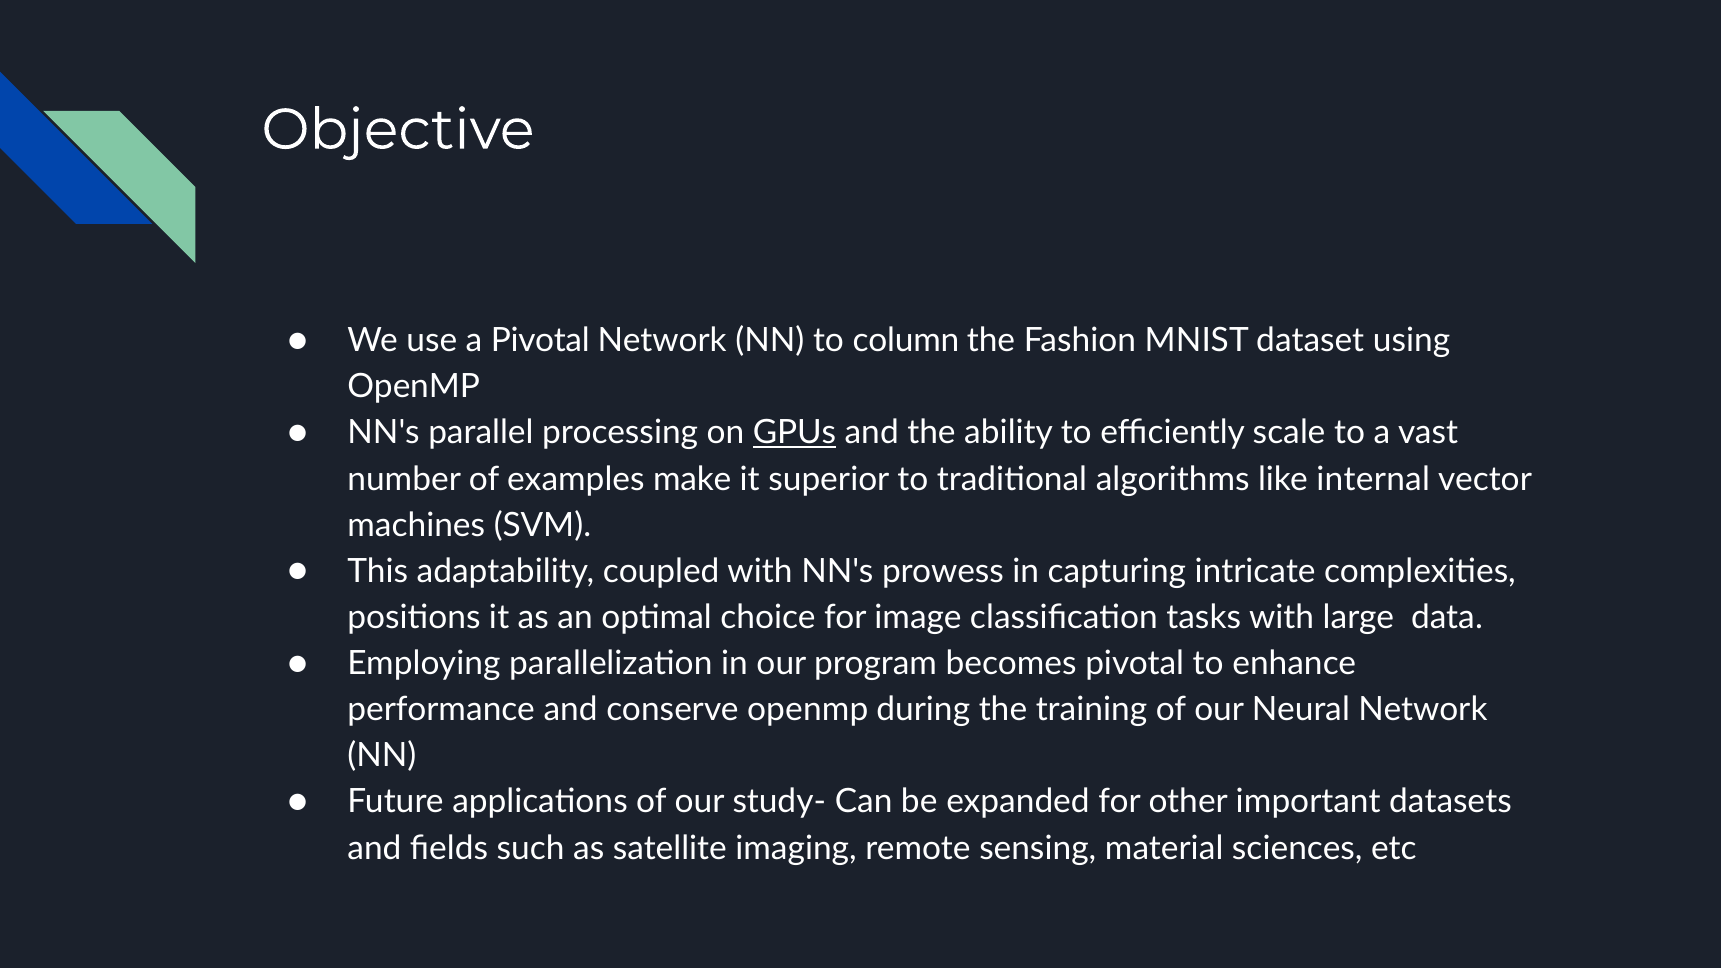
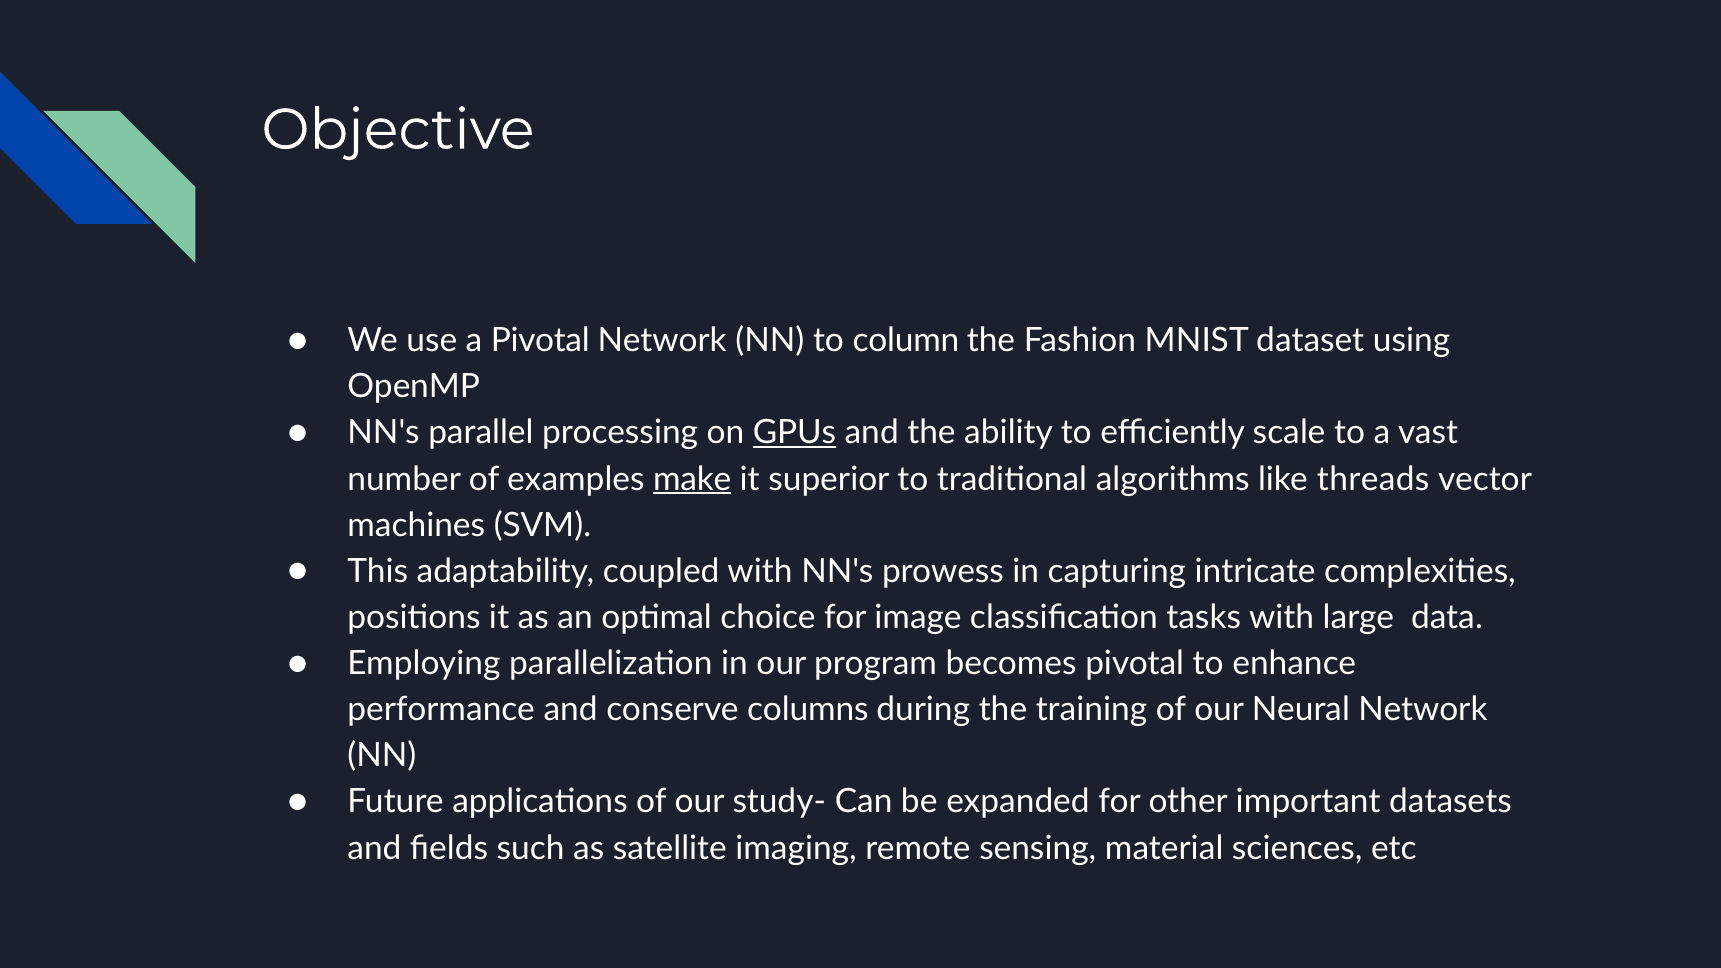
make underline: none -> present
internal: internal -> threads
conserve openmp: openmp -> columns
